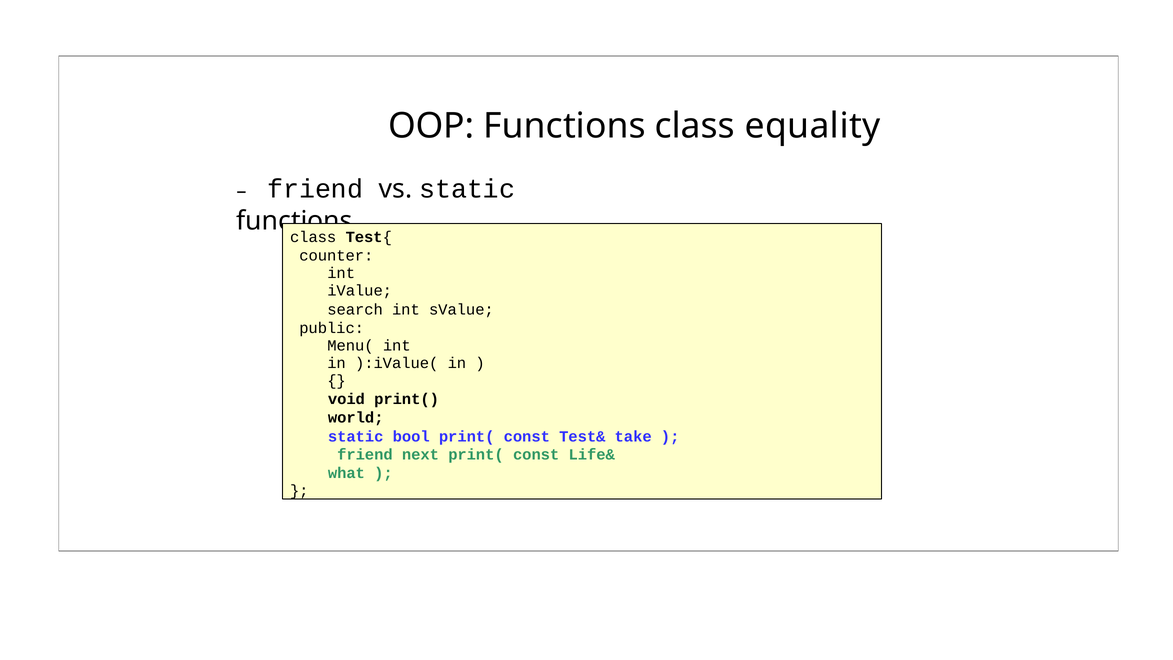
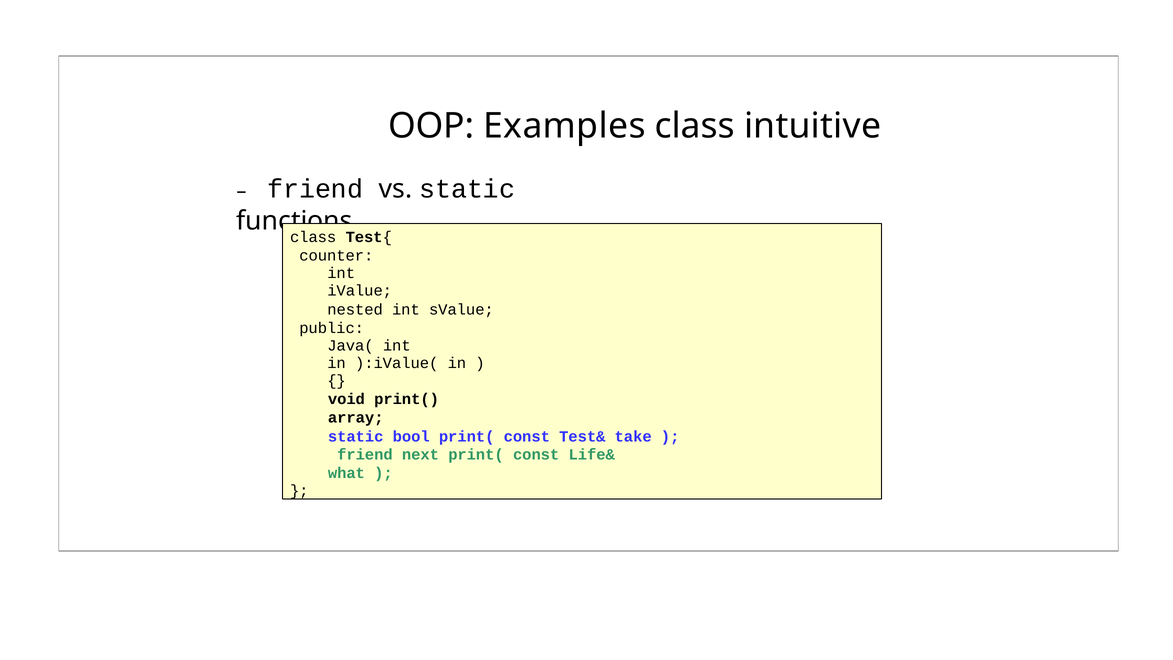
OOP Functions: Functions -> Examples
equality: equality -> intuitive
search: search -> nested
Menu(: Menu( -> Java(
world: world -> array
